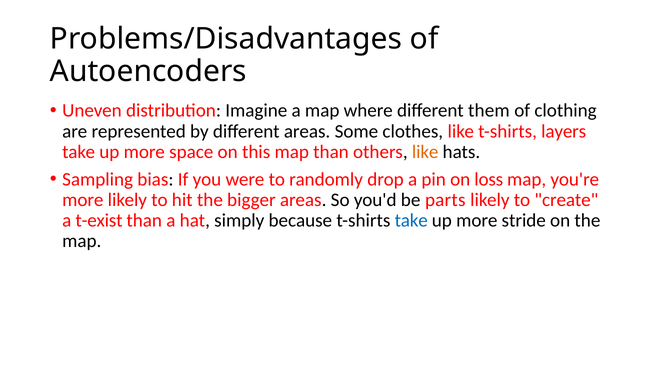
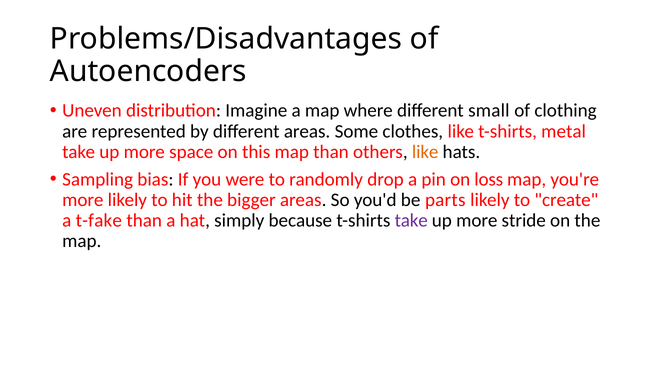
them: them -> small
layers: layers -> metal
t-exist: t-exist -> t-fake
take at (411, 221) colour: blue -> purple
